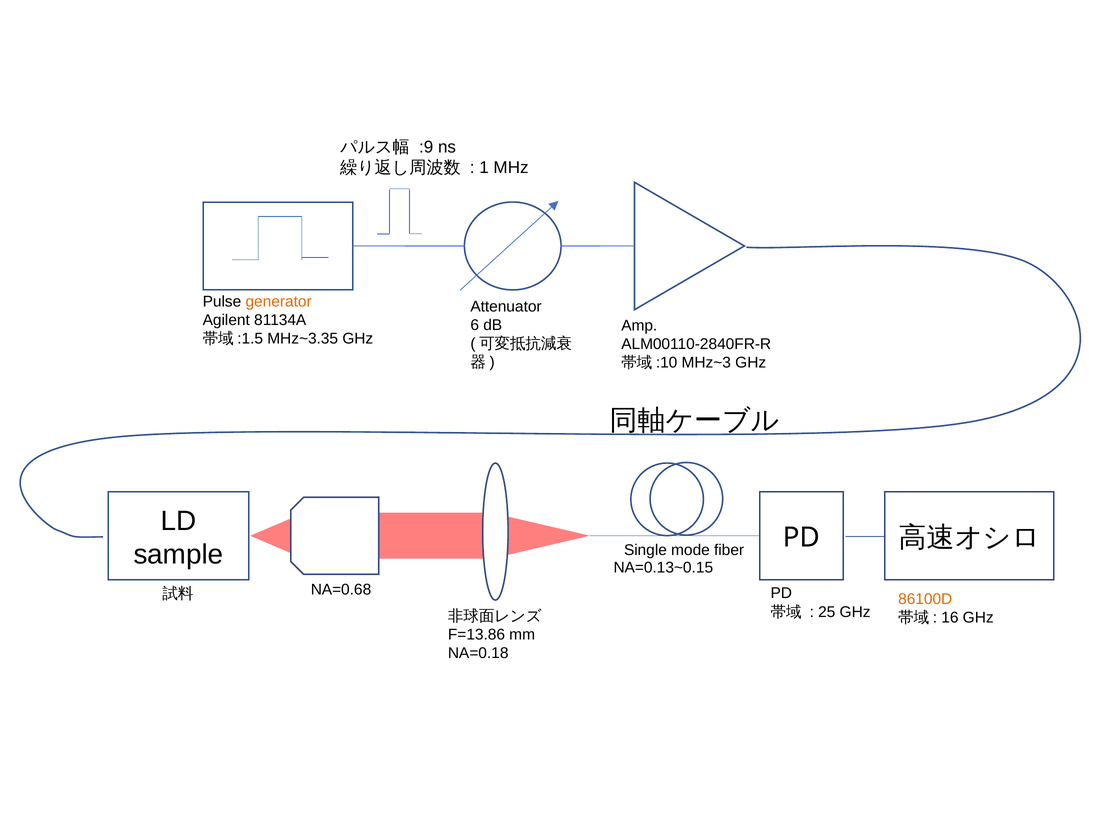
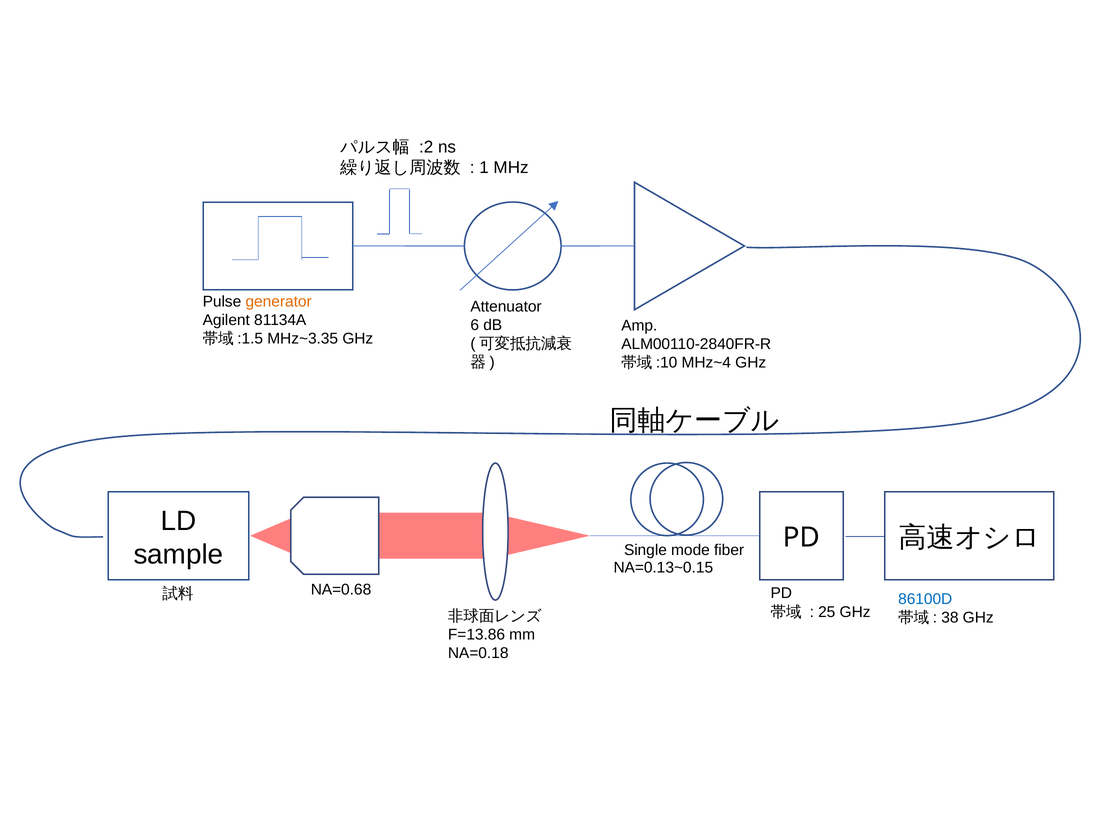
:9: :9 -> :2
MHz~3: MHz~3 -> MHz~4
86100D colour: orange -> blue
16: 16 -> 38
